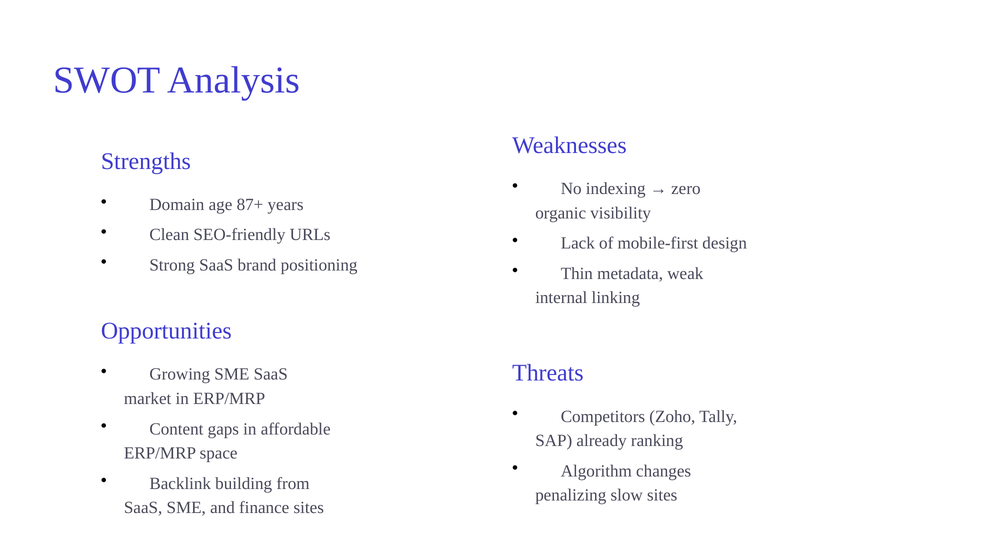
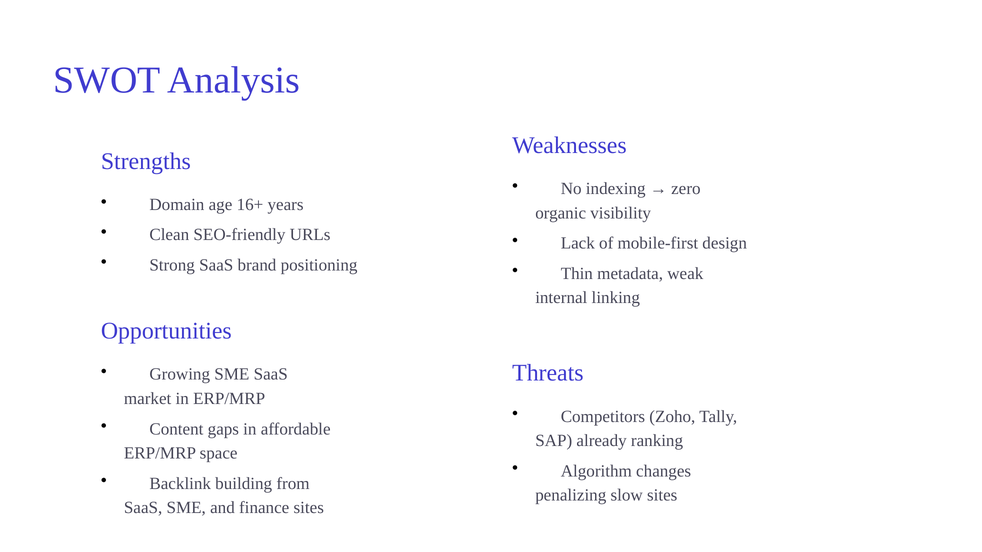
87+: 87+ -> 16+
